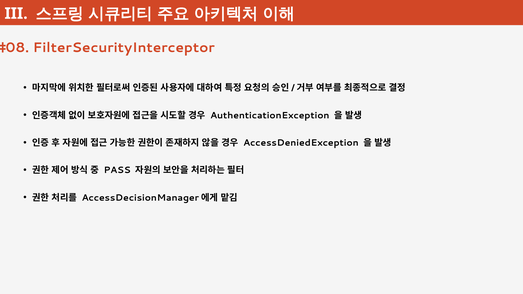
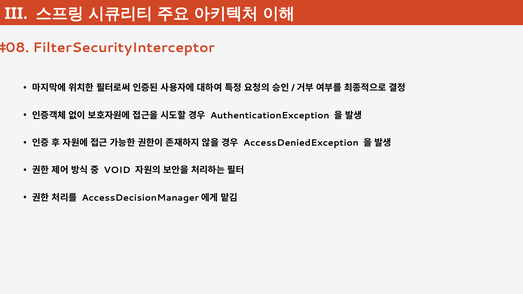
PASS: PASS -> VOID
